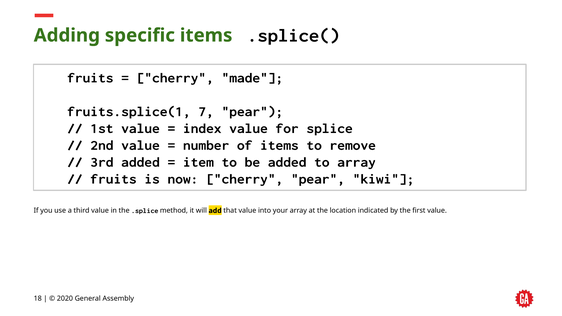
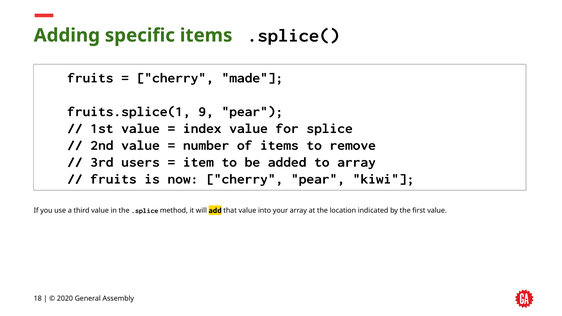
7: 7 -> 9
3rd added: added -> users
